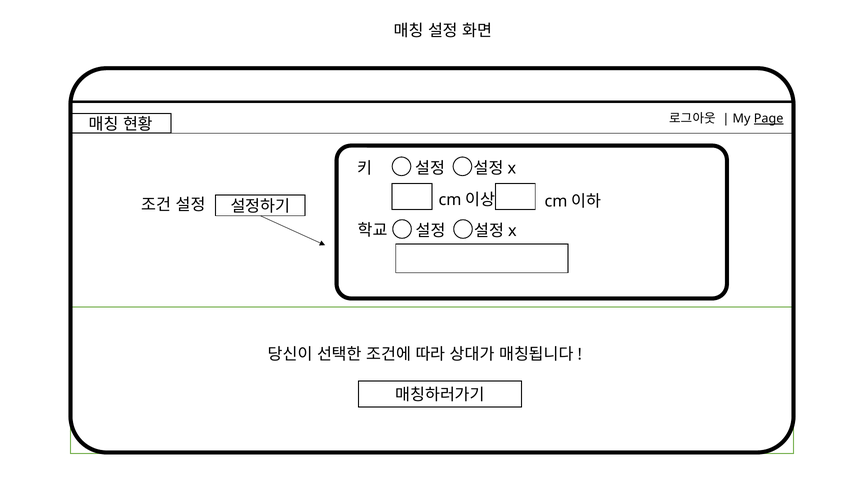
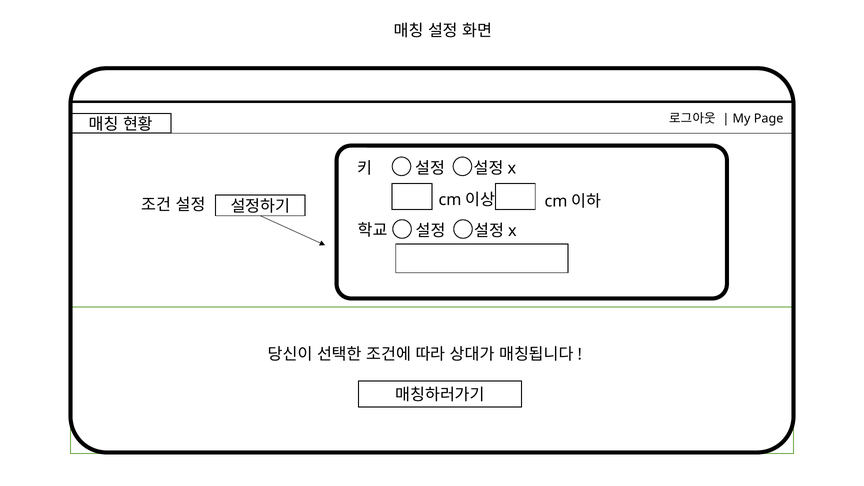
Page underline: present -> none
